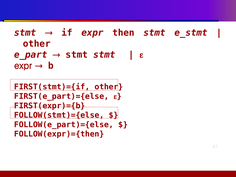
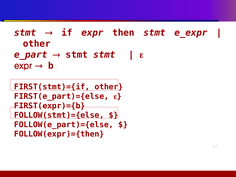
e_stmt: e_stmt -> e_expr
